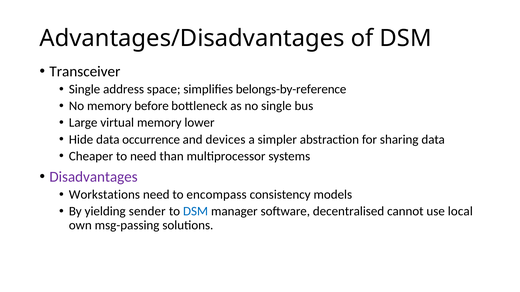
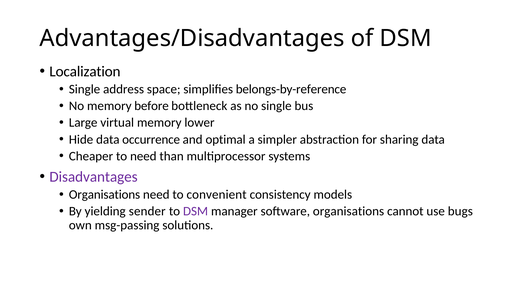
Transceiver: Transceiver -> Localization
devices: devices -> optimal
Workstations at (104, 195): Workstations -> Organisations
encompass: encompass -> convenient
DSM at (196, 212) colour: blue -> purple
software decentralised: decentralised -> organisations
local: local -> bugs
